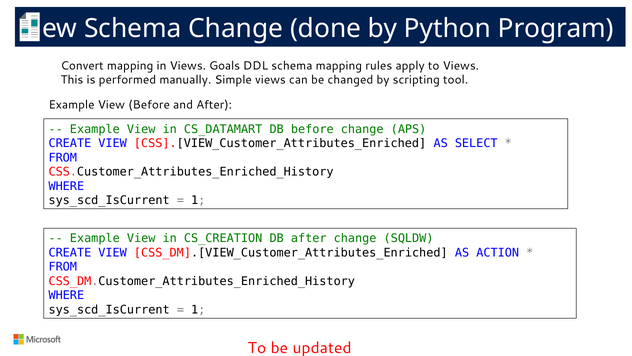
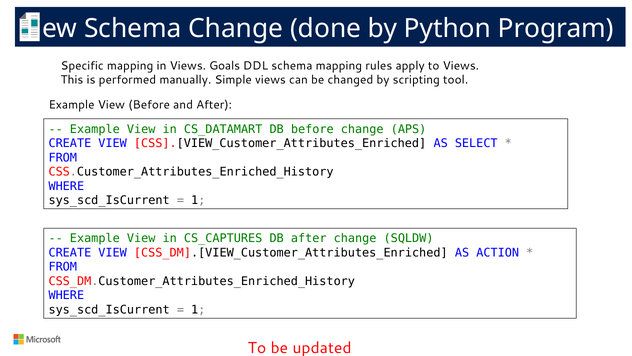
Convert: Convert -> Specific
CS_CREATION: CS_CREATION -> CS_CAPTURES
